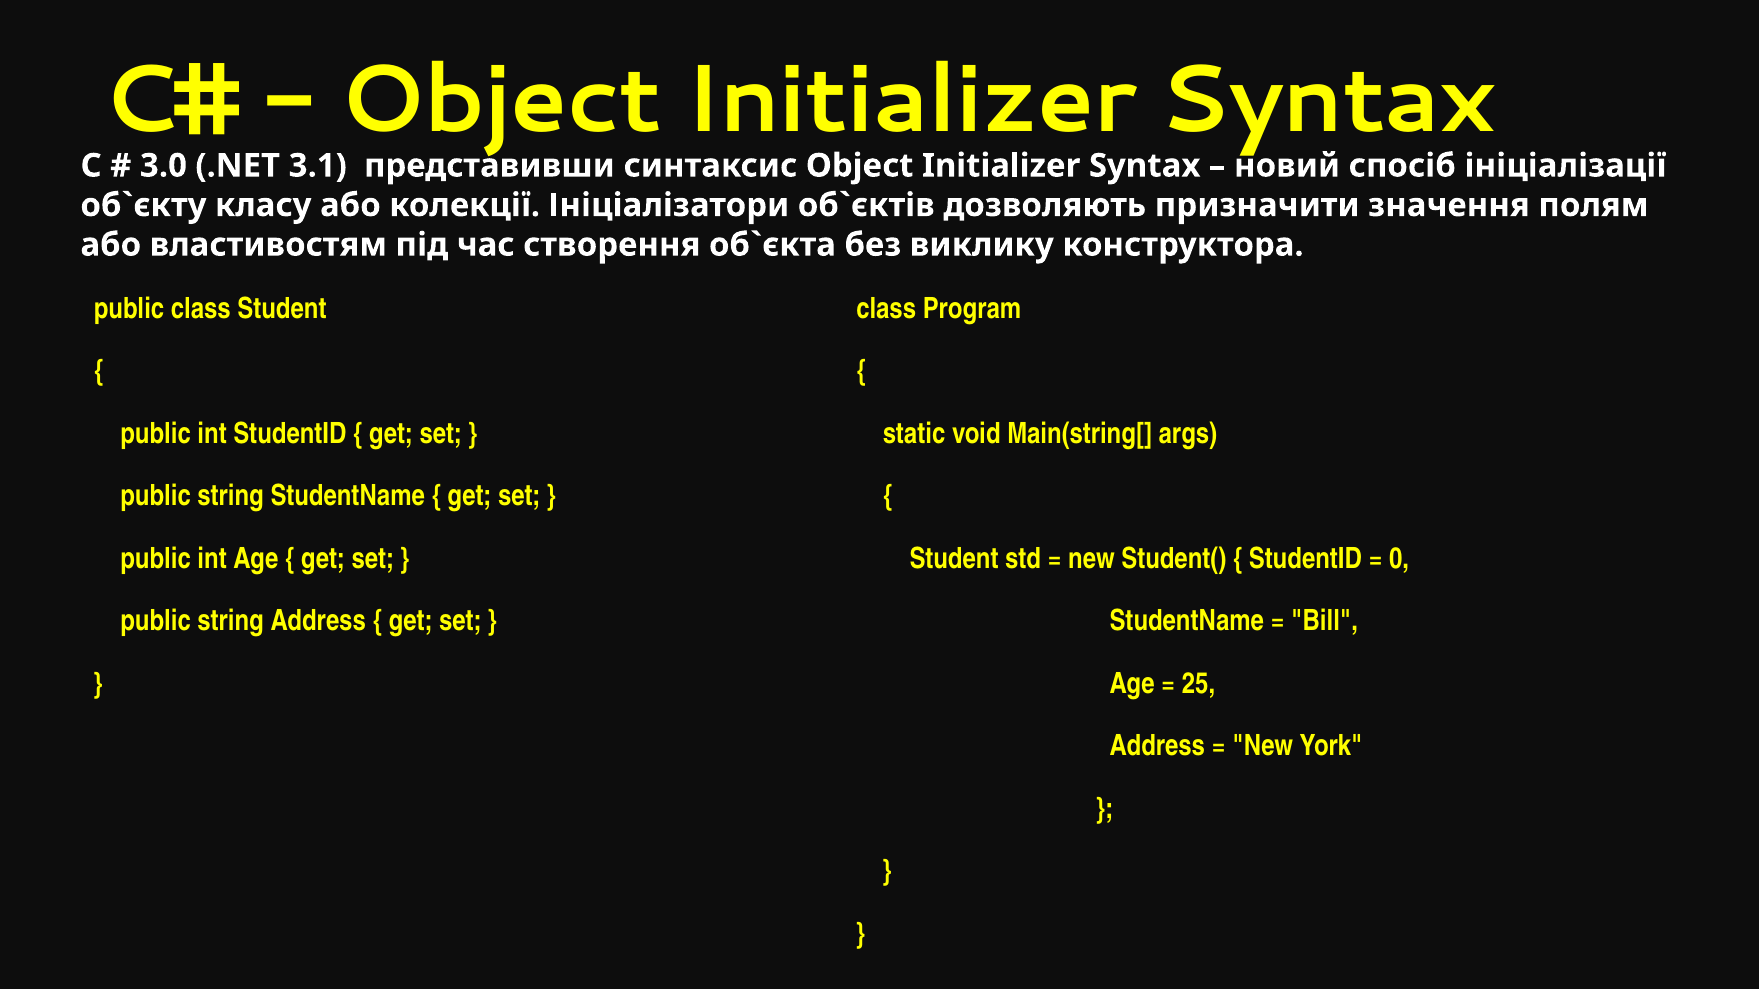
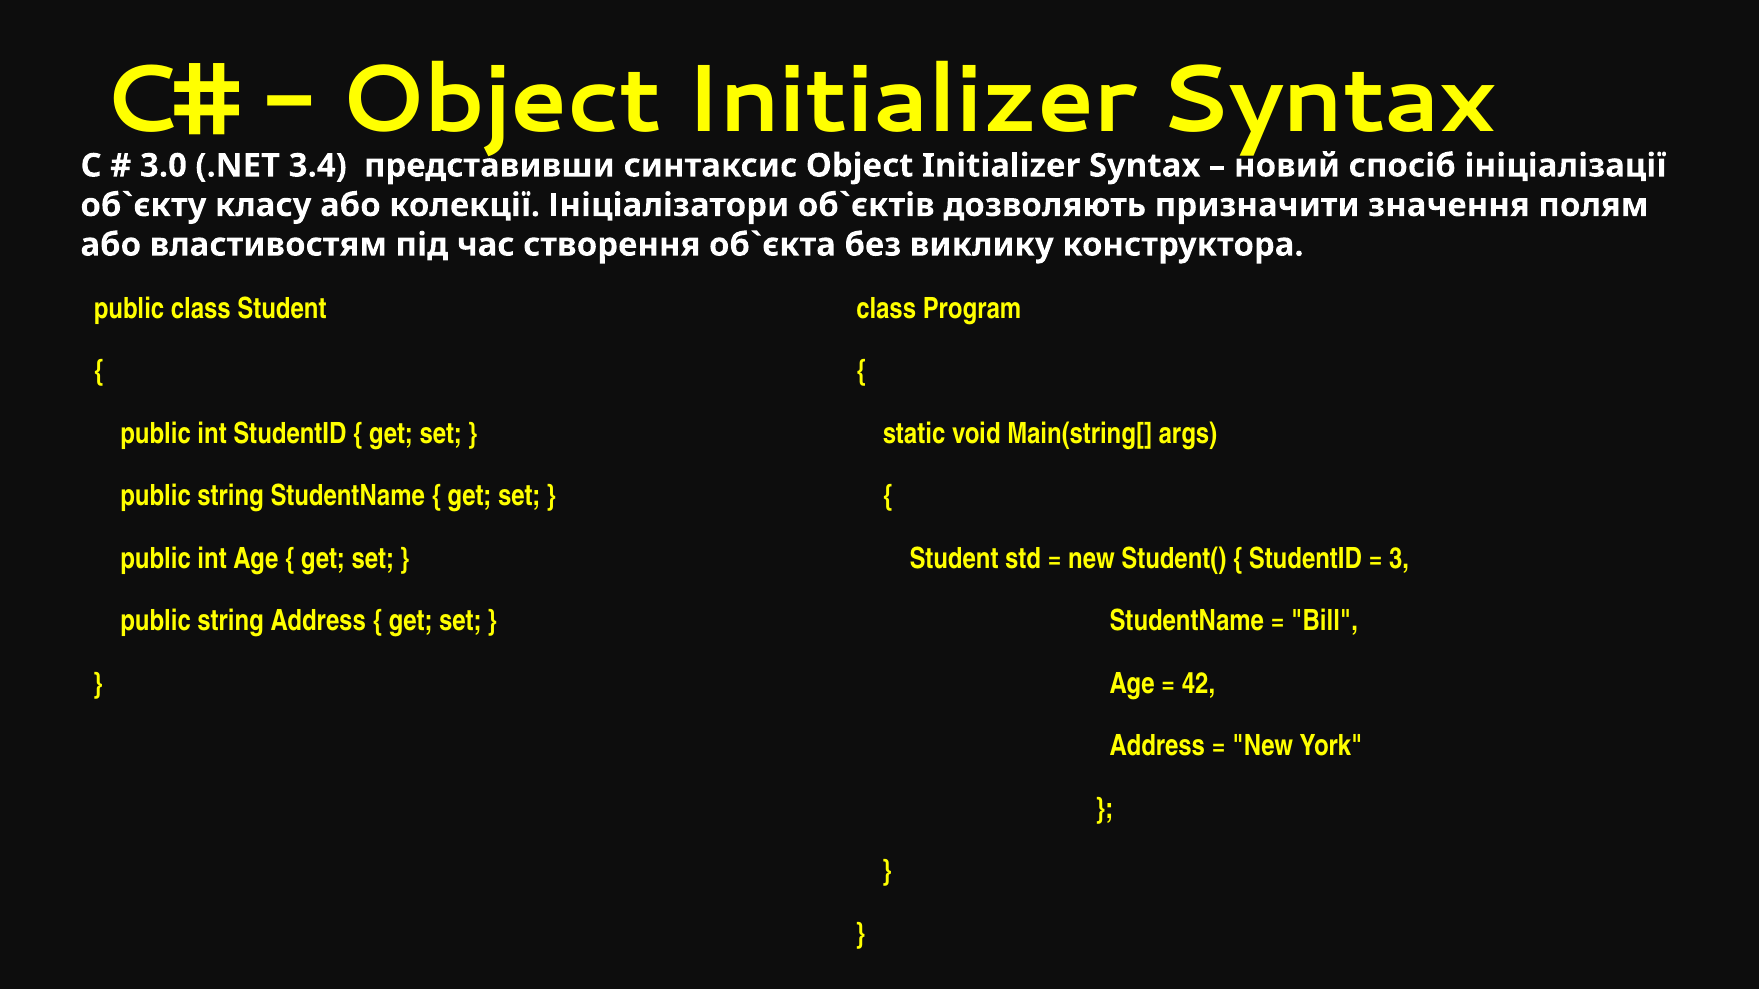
3.1: 3.1 -> 3.4
0: 0 -> 3
25: 25 -> 42
